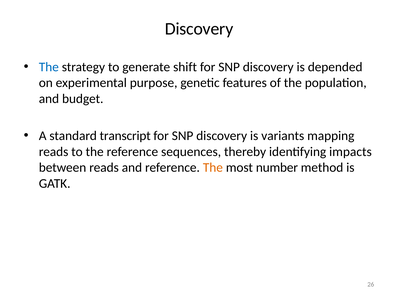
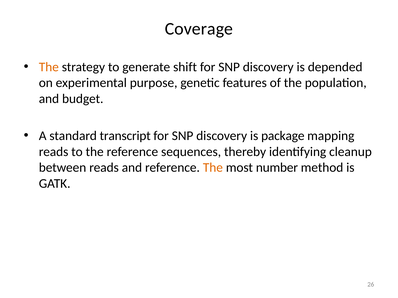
Discovery at (199, 29): Discovery -> Coverage
The at (49, 67) colour: blue -> orange
variants: variants -> package
impacts: impacts -> cleanup
